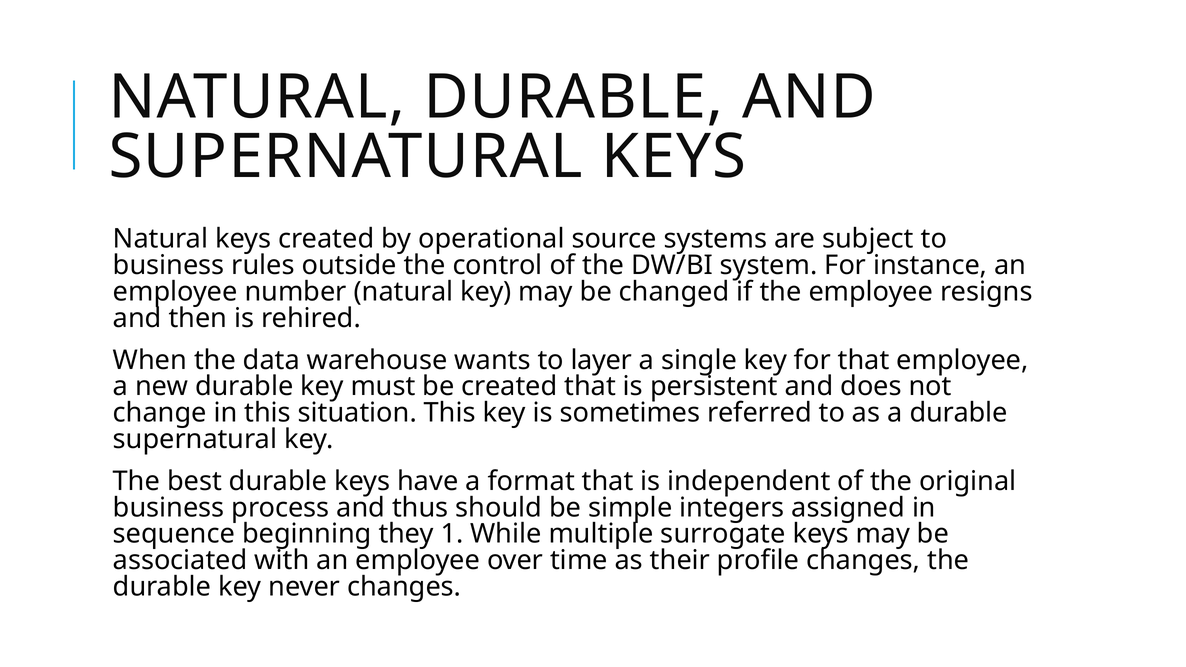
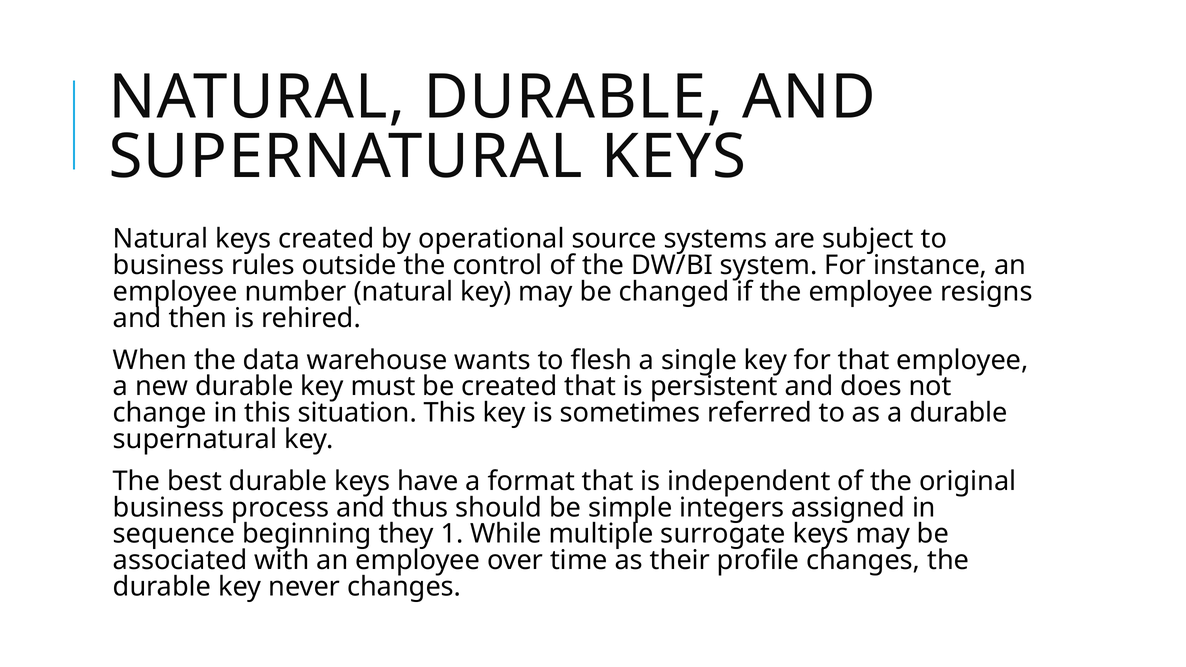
layer: layer -> flesh
